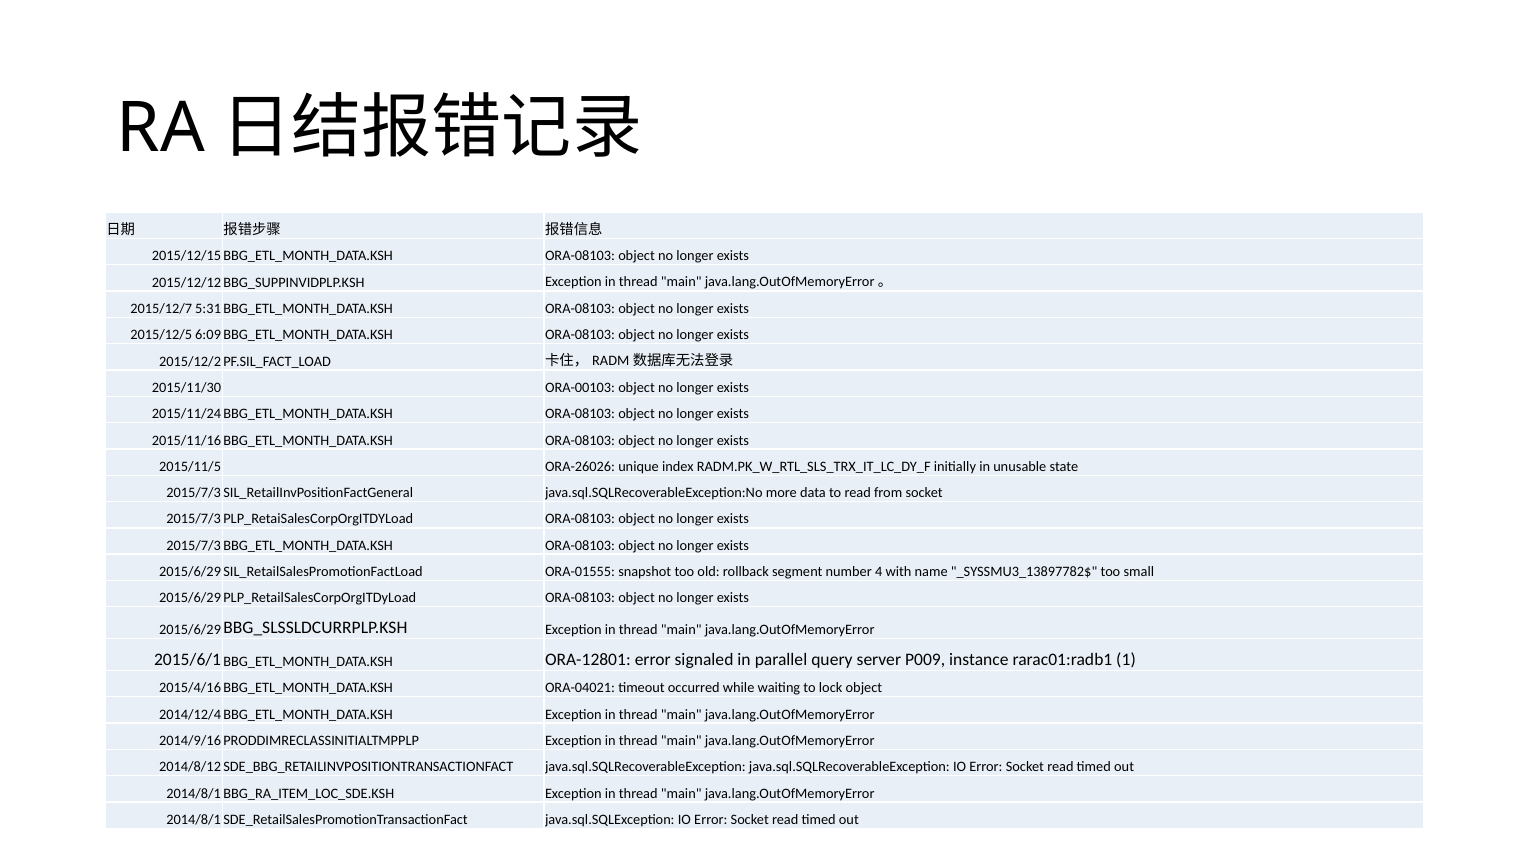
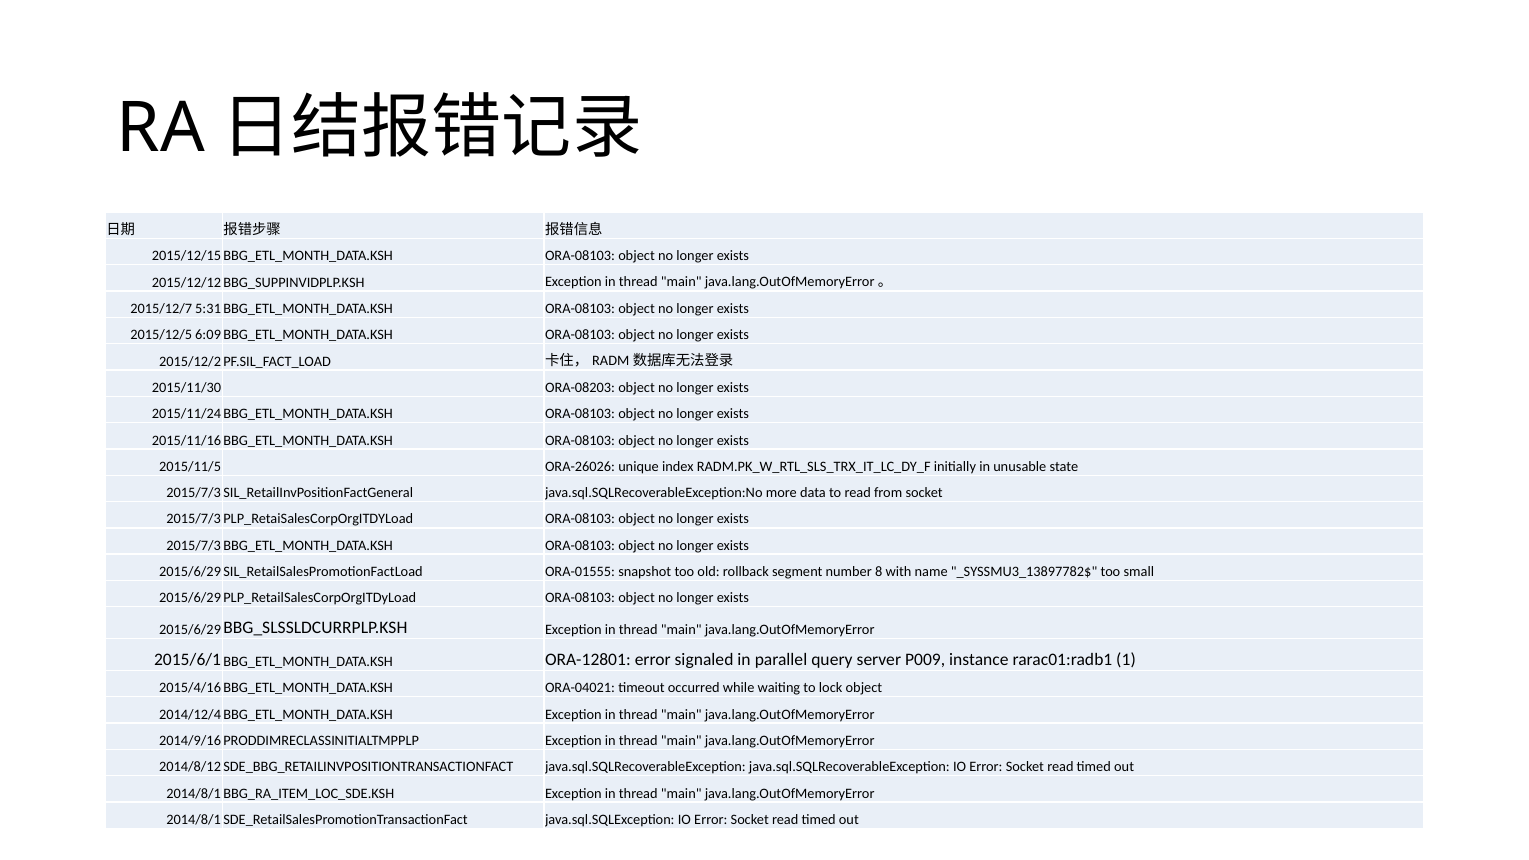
ORA-00103: ORA-00103 -> ORA-08203
4: 4 -> 8
